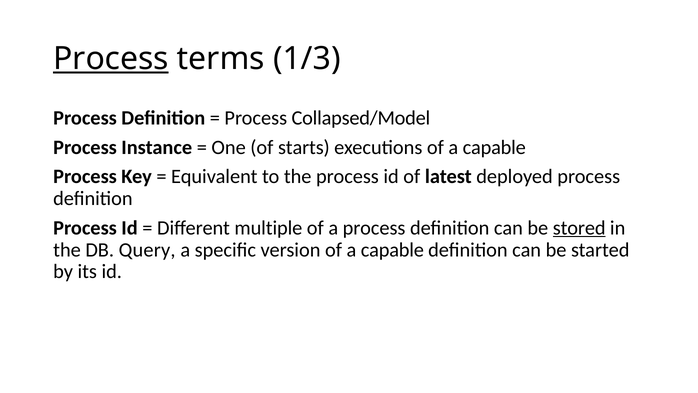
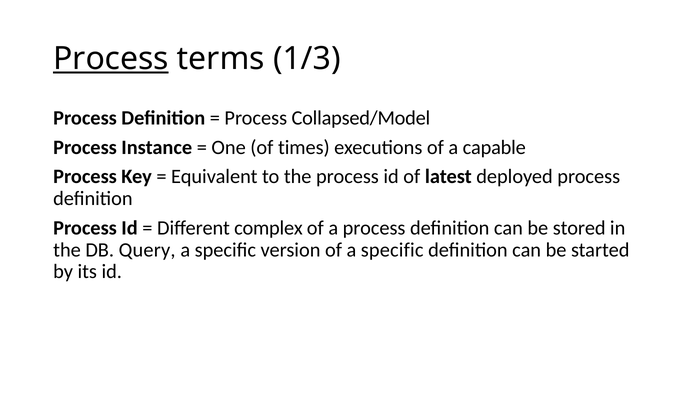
starts: starts -> times
multiple: multiple -> complex
stored underline: present -> none
version of a capable: capable -> specific
